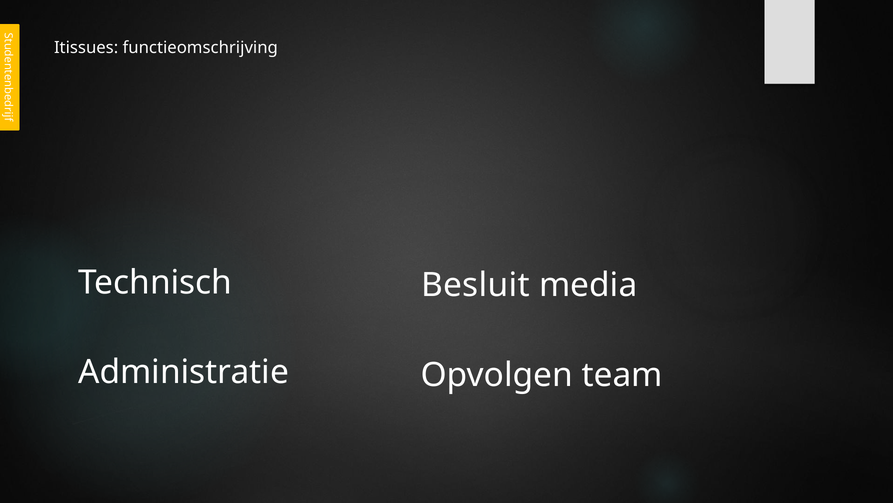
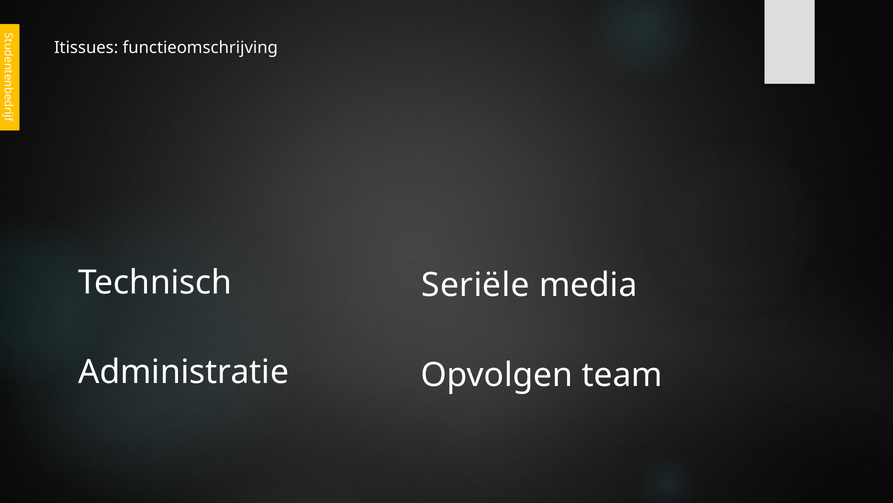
Besluit: Besluit -> Seriële
